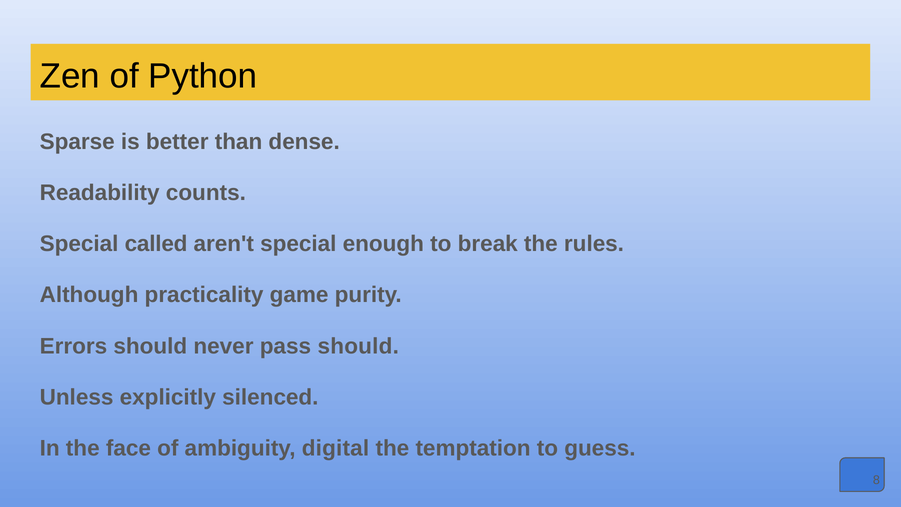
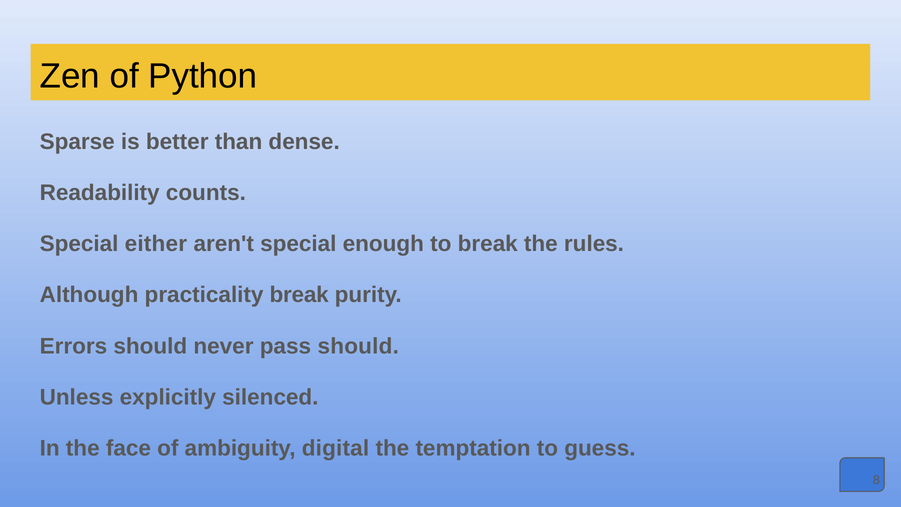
called: called -> either
practicality game: game -> break
